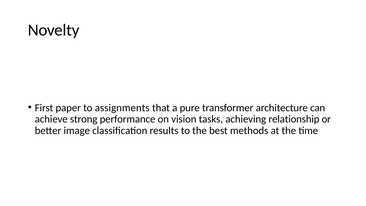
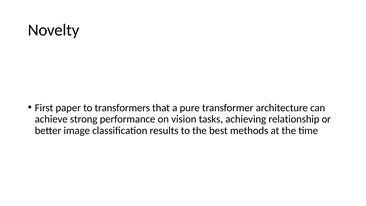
assignments: assignments -> transformers
